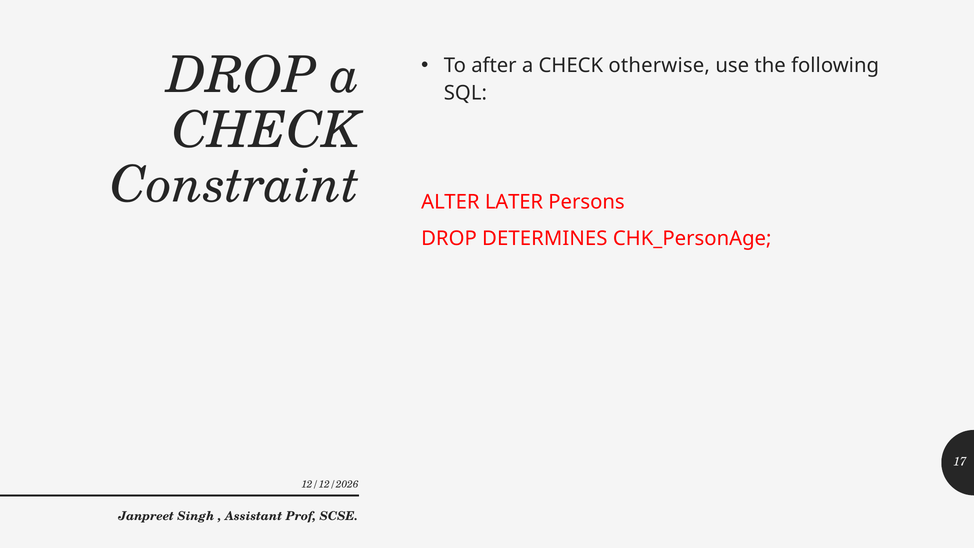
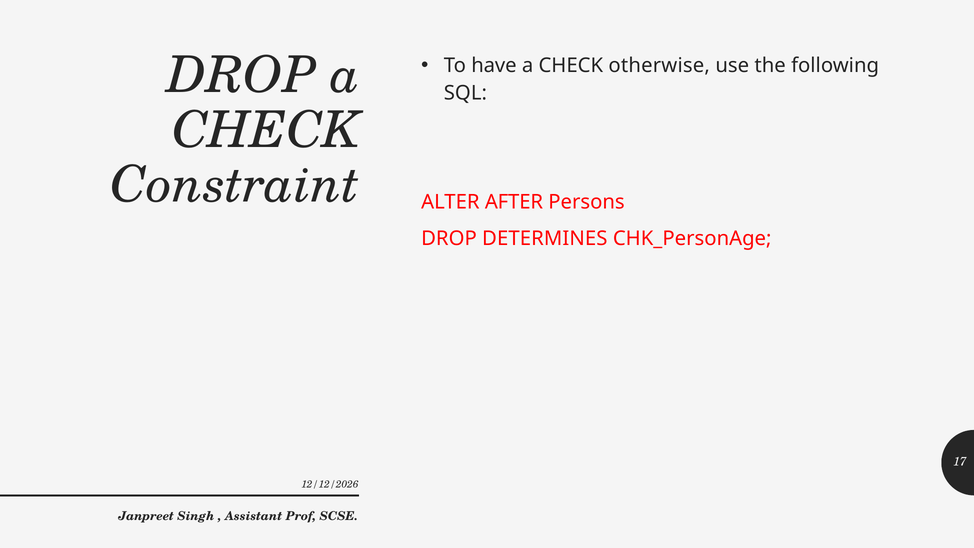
after: after -> have
LATER: LATER -> AFTER
